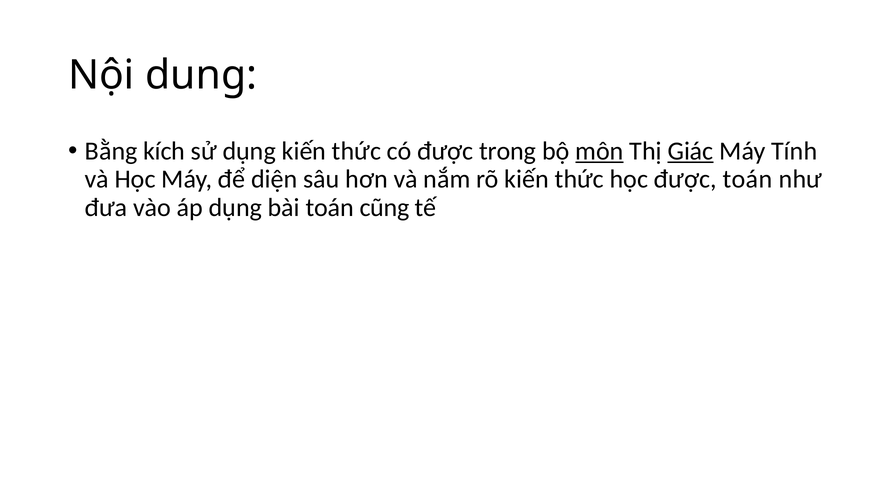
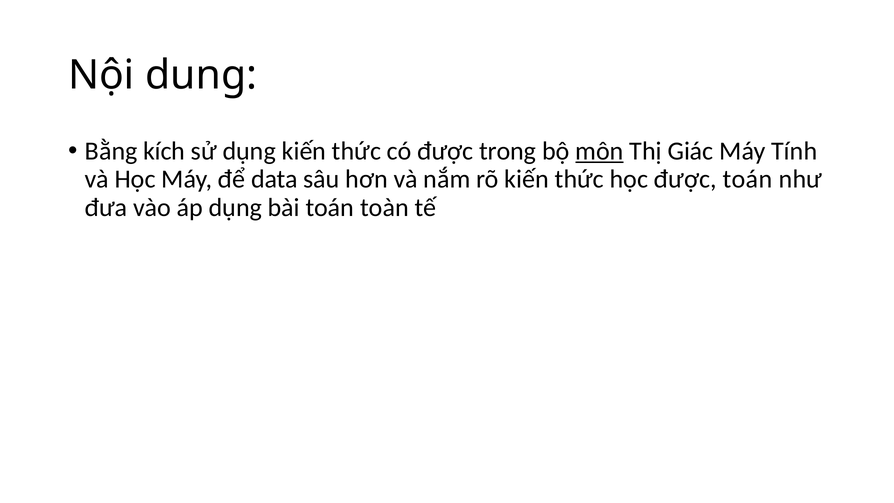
Giác underline: present -> none
diện: diện -> data
cũng: cũng -> toàn
